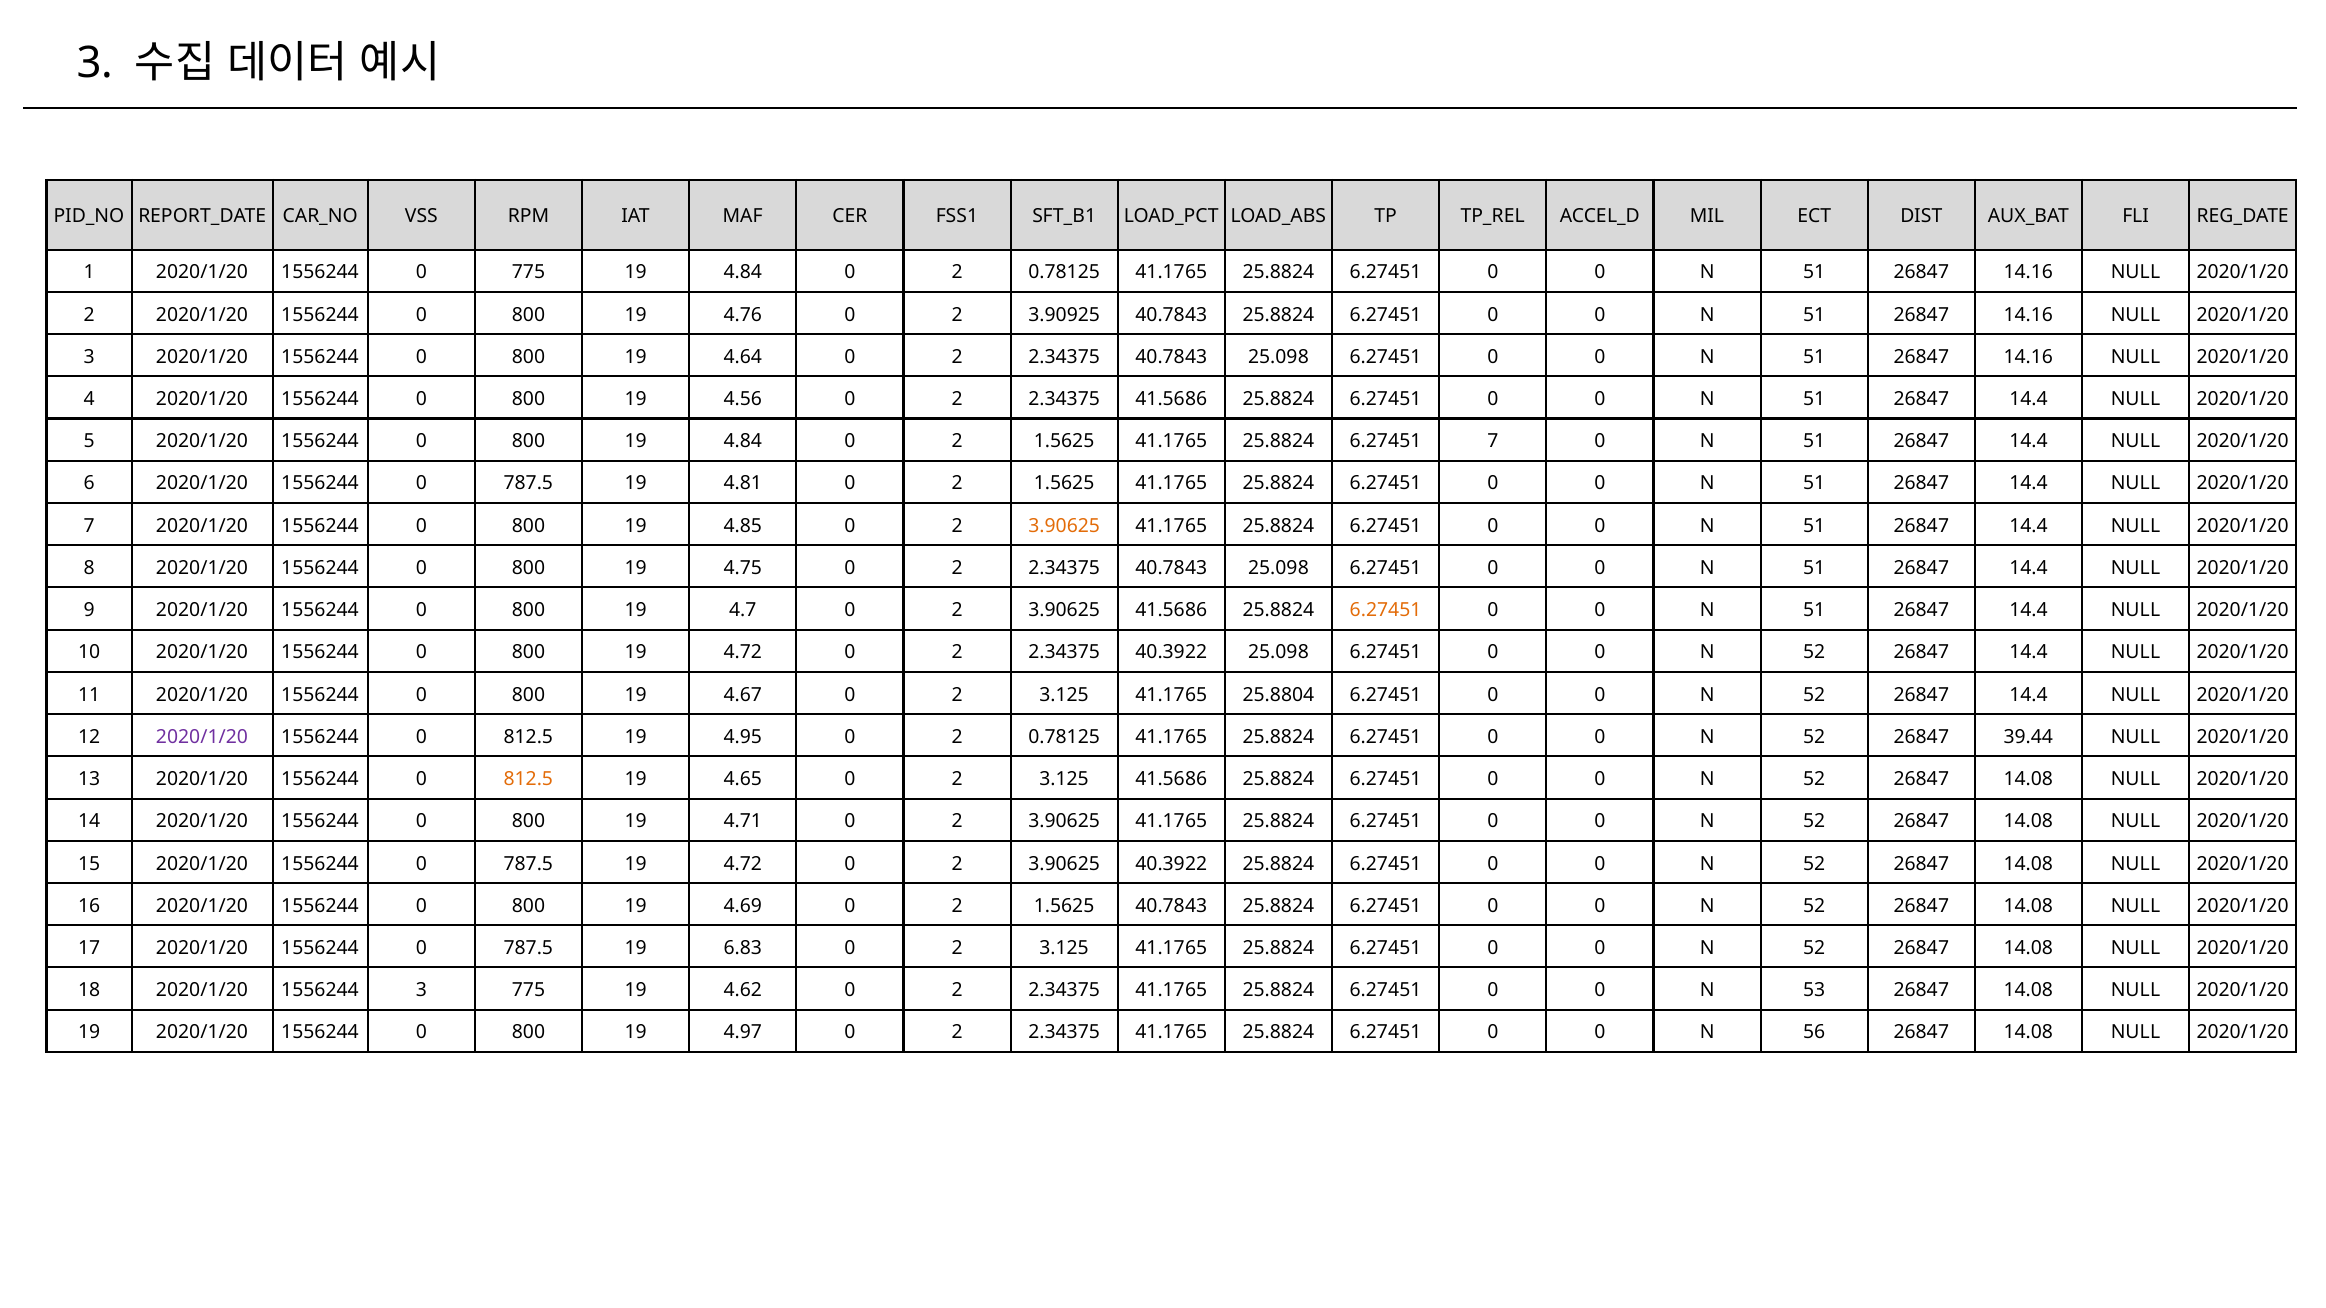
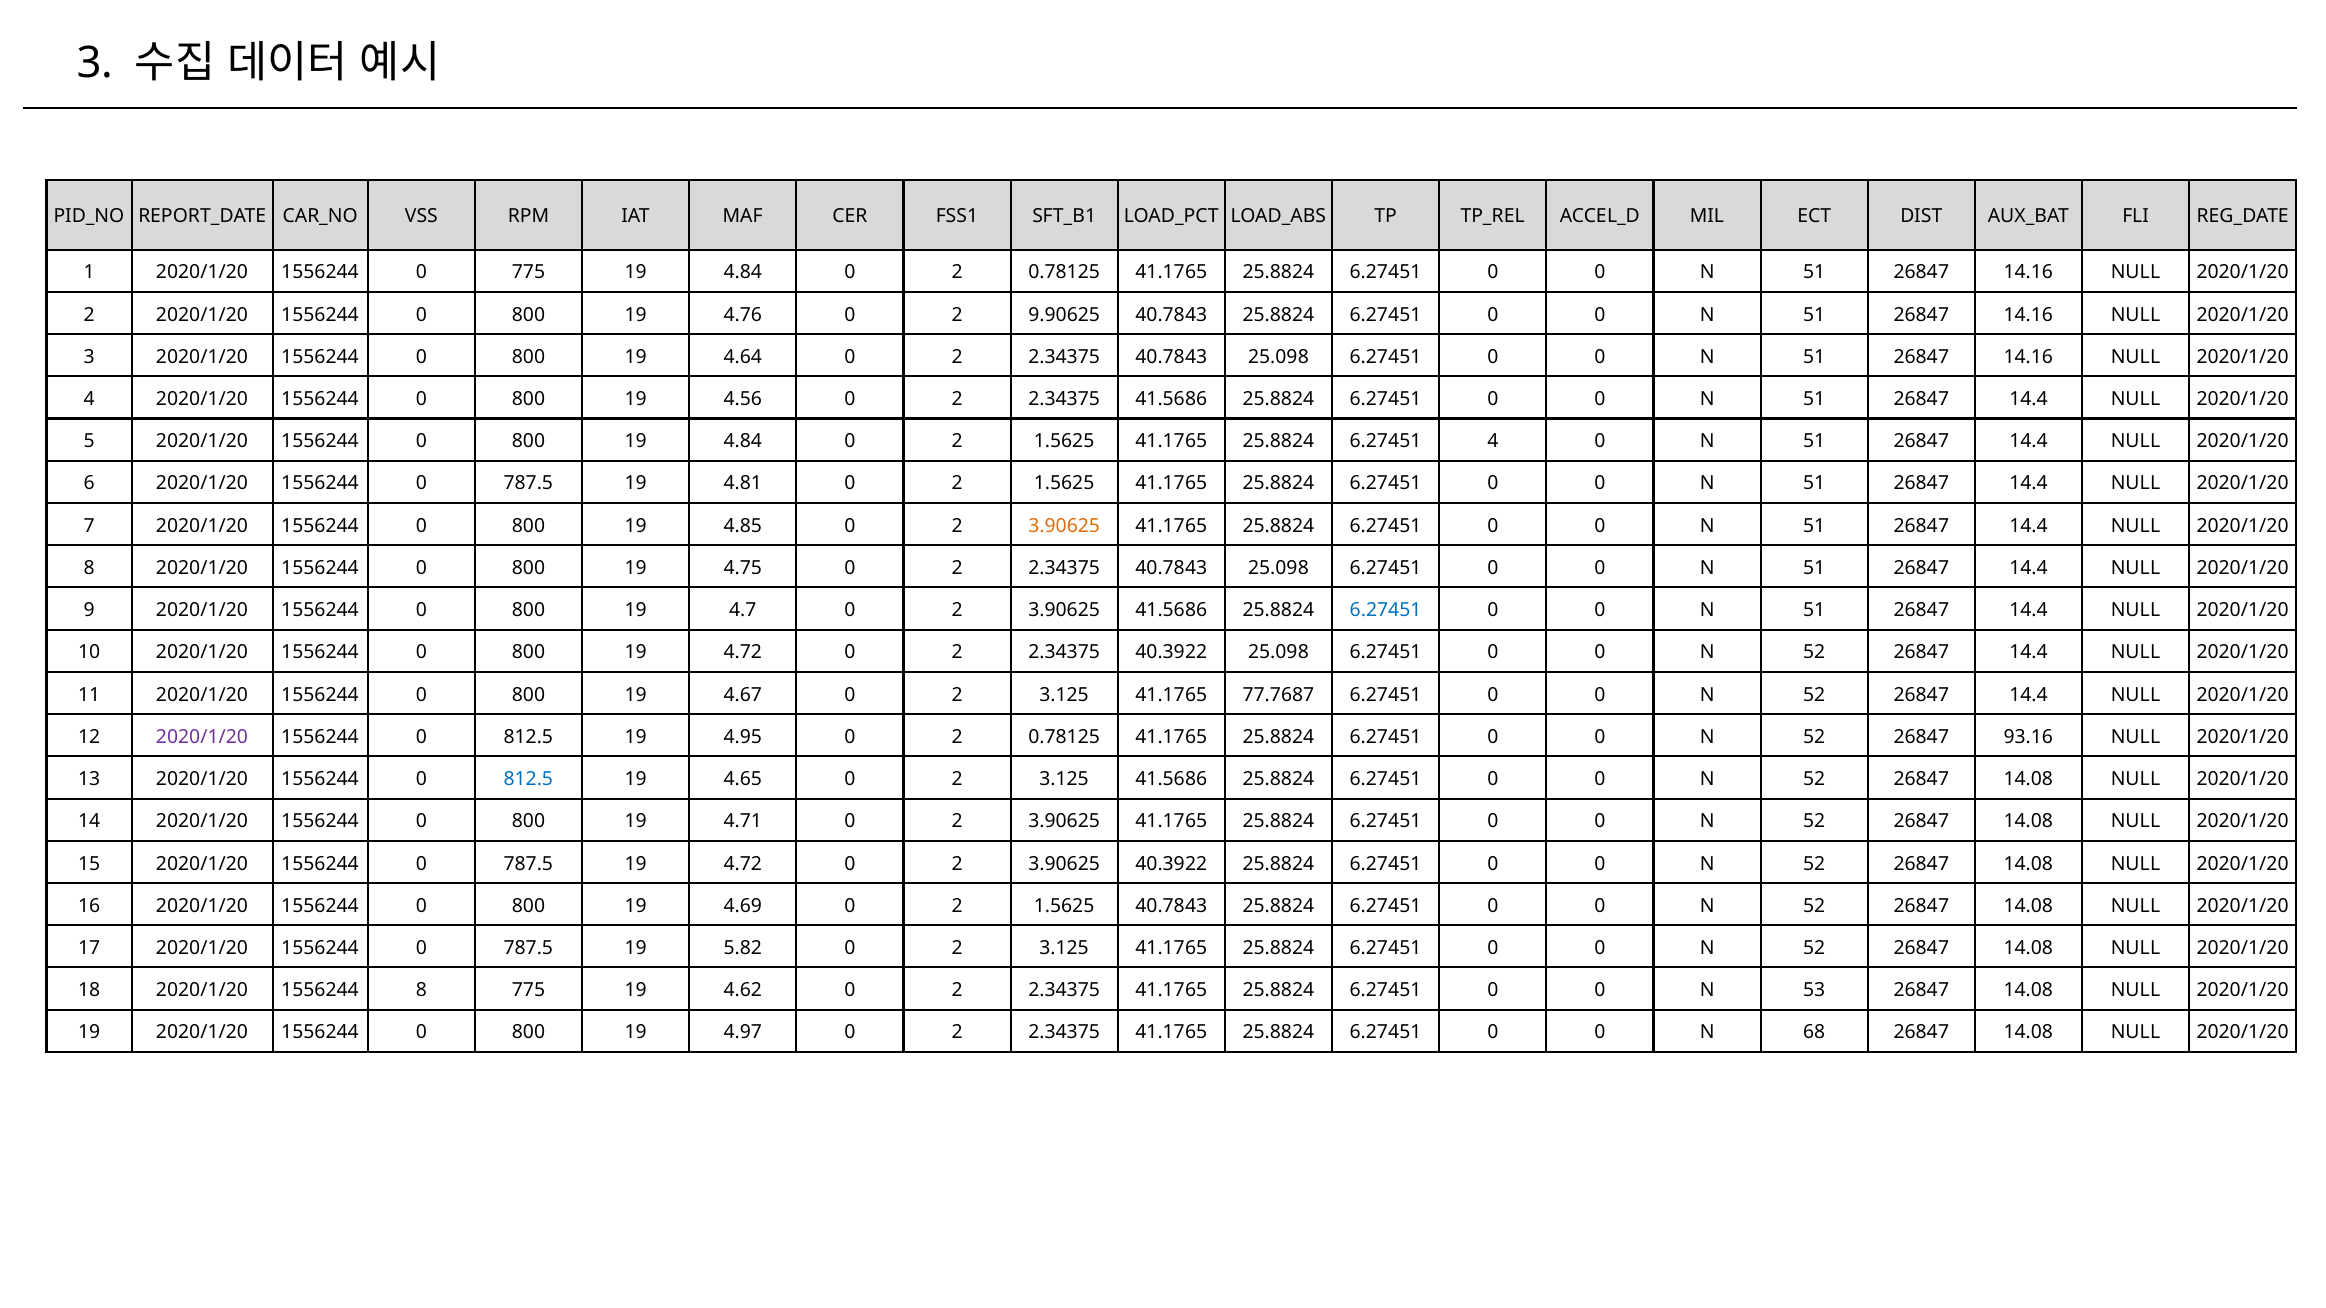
3.90925: 3.90925 -> 9.90625
6.27451 7: 7 -> 4
6.27451 at (1386, 610) colour: orange -> blue
25.8804: 25.8804 -> 77.7687
39.44: 39.44 -> 93.16
812.5 at (528, 779) colour: orange -> blue
6.83: 6.83 -> 5.82
1556244 3: 3 -> 8
56: 56 -> 68
